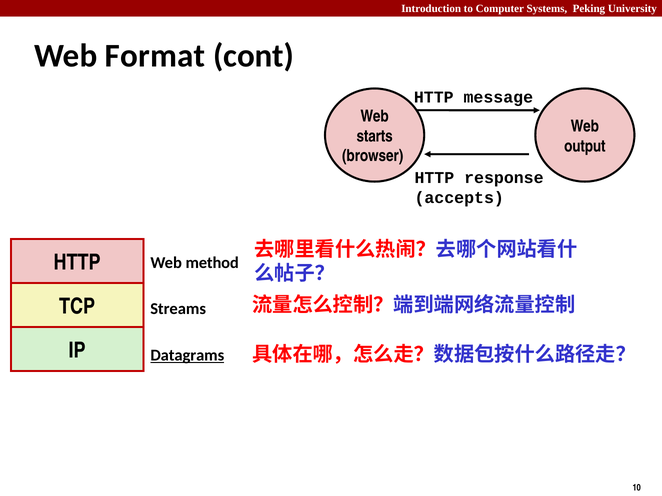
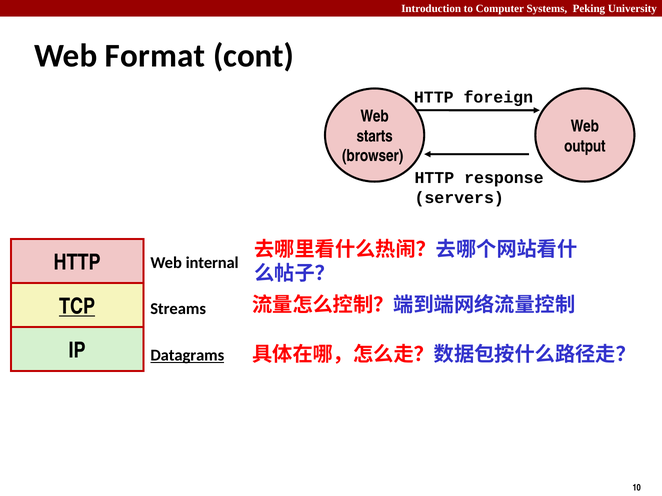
message: message -> foreign
accepts: accepts -> servers
method: method -> internal
TCP underline: none -> present
